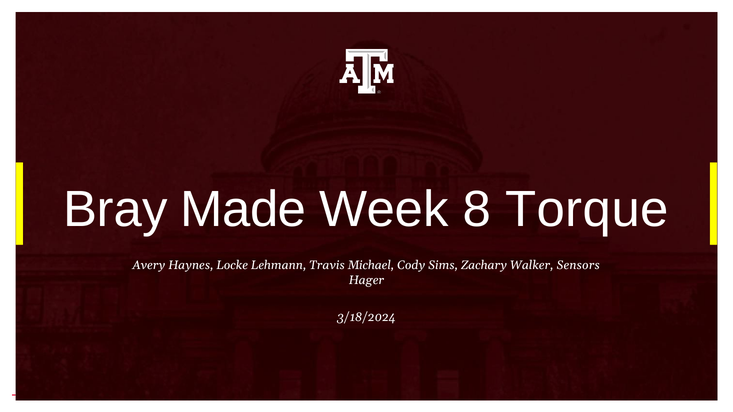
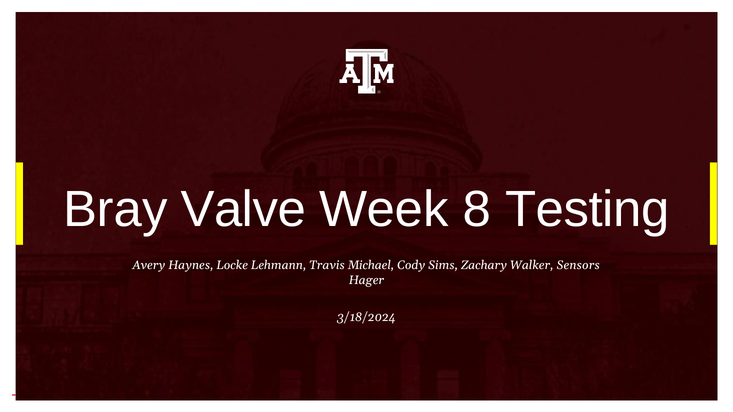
Made: Made -> Valve
Torque: Torque -> Testing
